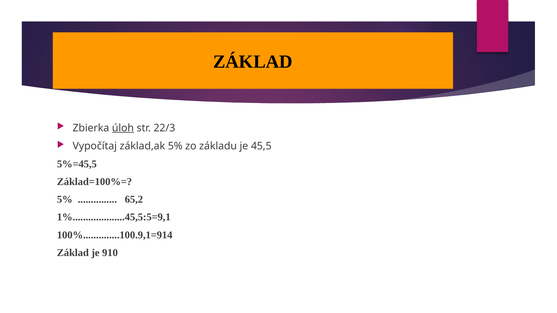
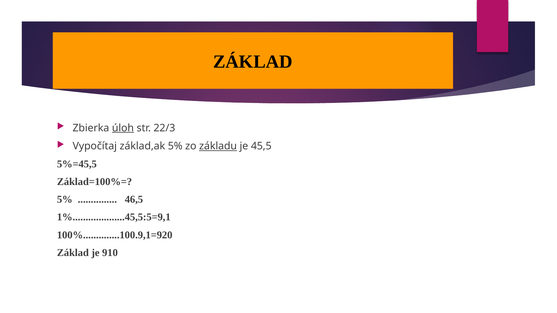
základu underline: none -> present
65,2: 65,2 -> 46,5
100%..............100.9,1=914: 100%..............100.9,1=914 -> 100%..............100.9,1=920
